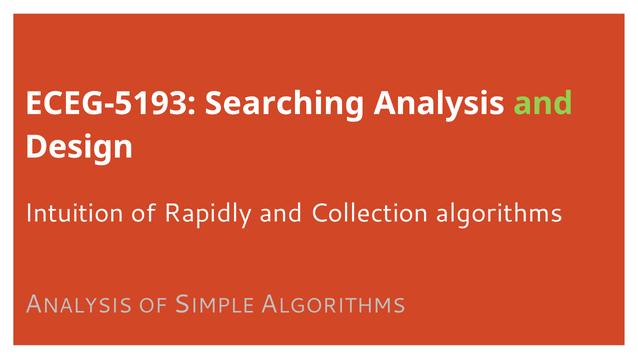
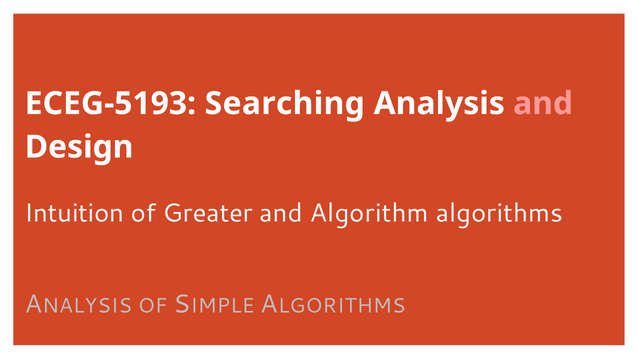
and at (543, 104) colour: light green -> pink
Rapidly: Rapidly -> Greater
Collection: Collection -> Algorithm
